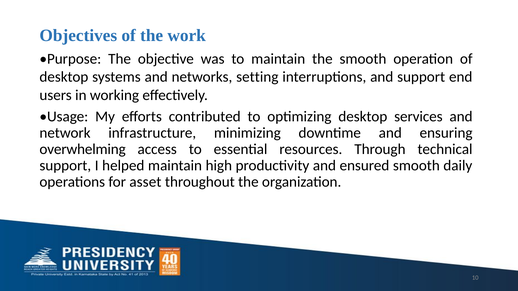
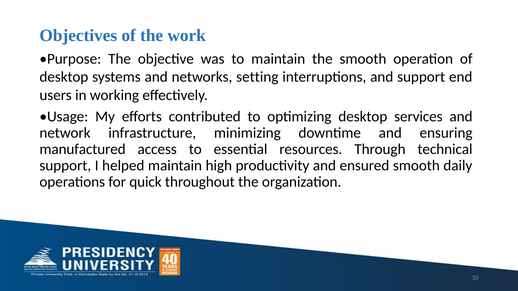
overwhelming: overwhelming -> manufactured
asset: asset -> quick
